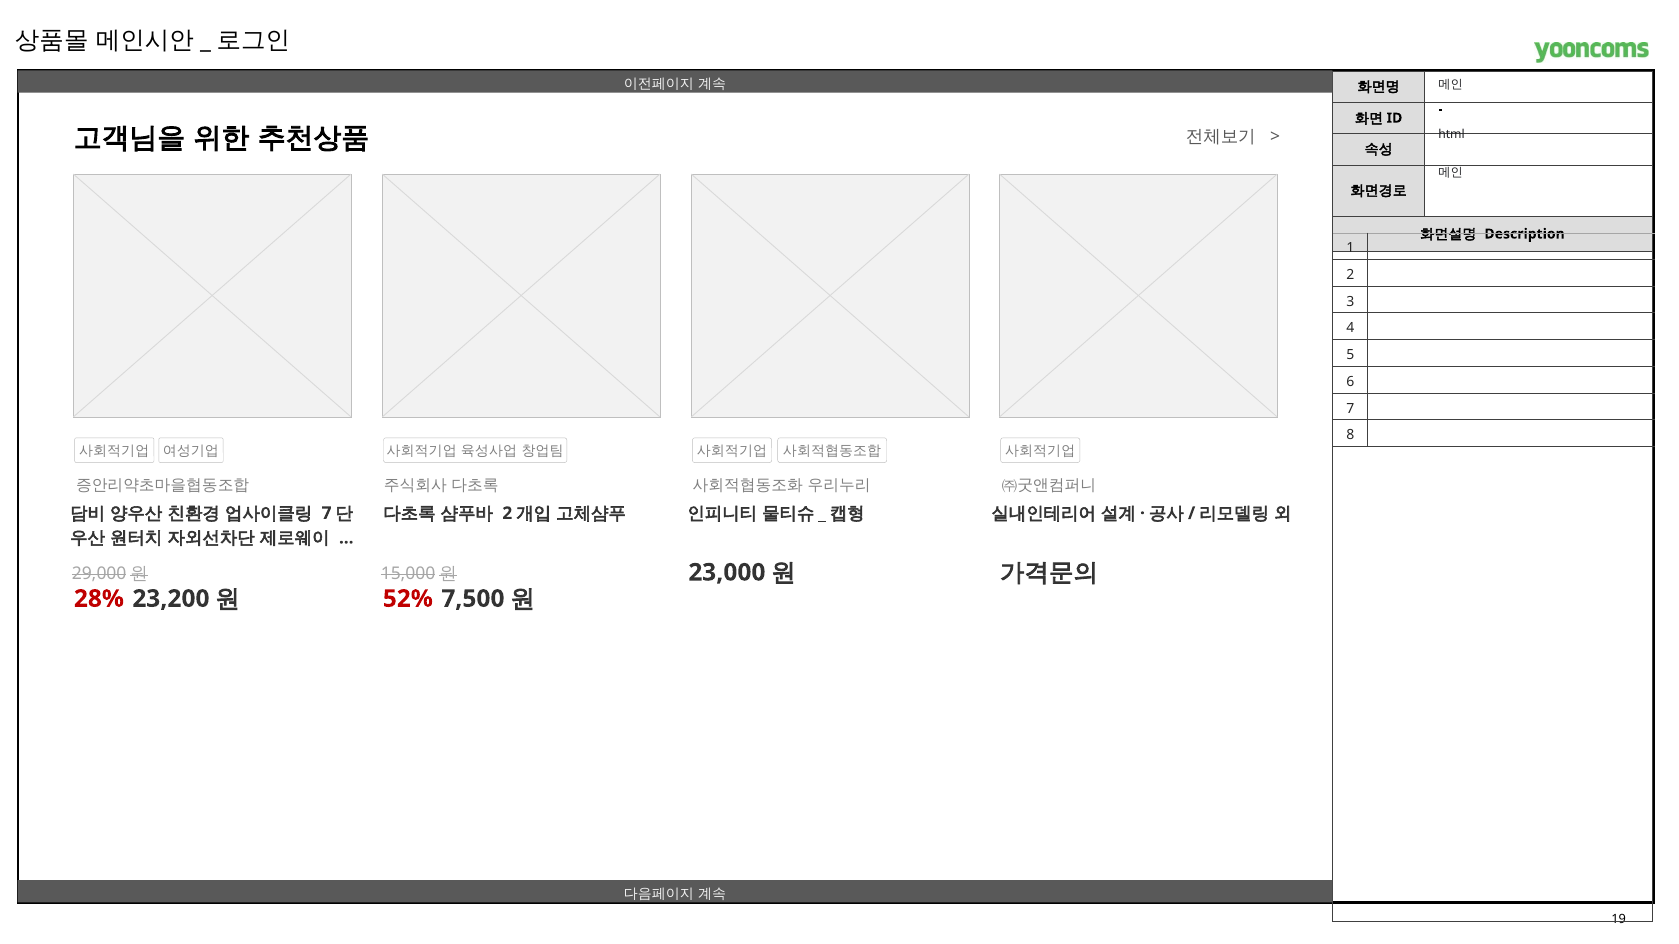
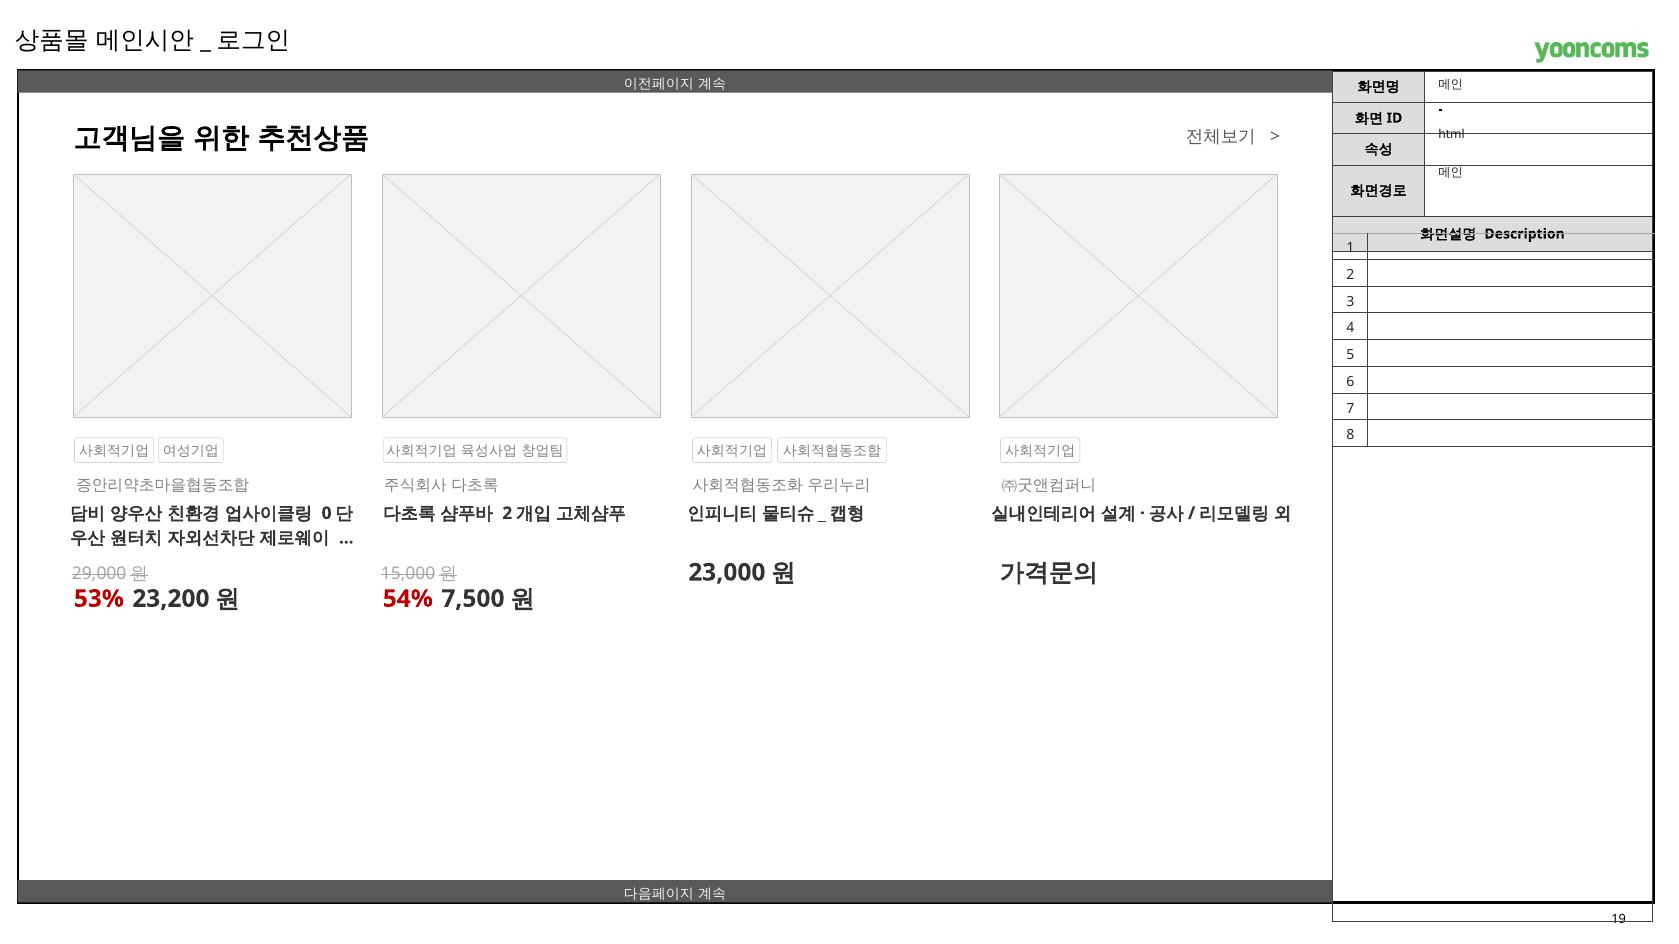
7 at (327, 513): 7 -> 0
28%: 28% -> 53%
52%: 52% -> 54%
